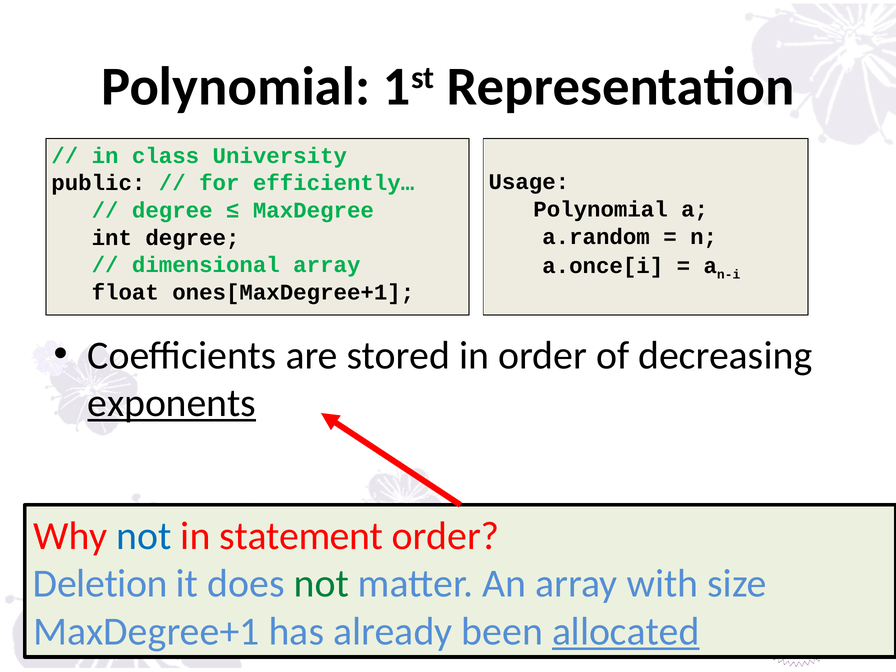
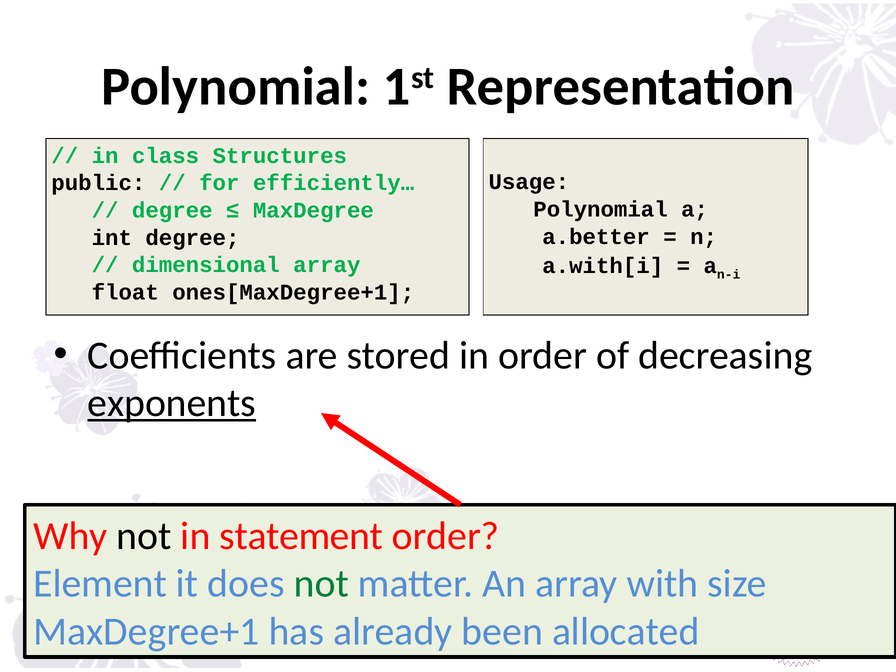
University: University -> Structures
a.random: a.random -> a.better
a.once[i: a.once[i -> a.with[i
not at (144, 536) colour: blue -> black
Deletion: Deletion -> Element
allocated underline: present -> none
